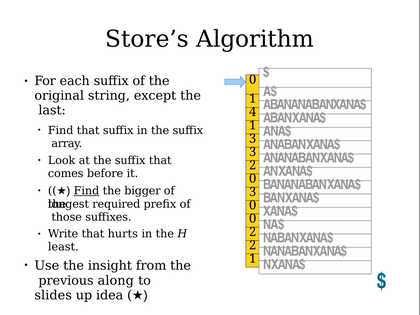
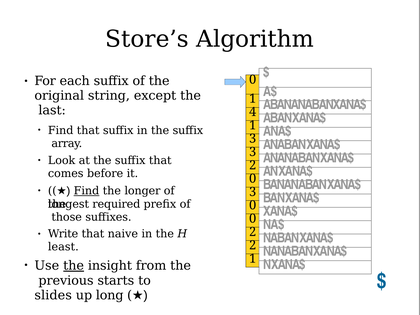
bigger: bigger -> longer
hurts: hurts -> naive
the at (74, 266) underline: none -> present
along: along -> starts
idea: idea -> long
